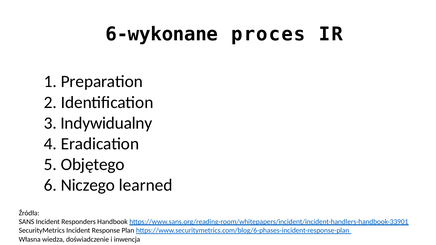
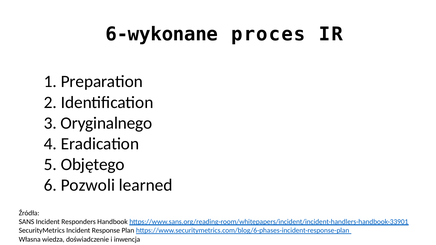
Indywidualny: Indywidualny -> Oryginalnego
Niczego: Niczego -> Pozwoli
